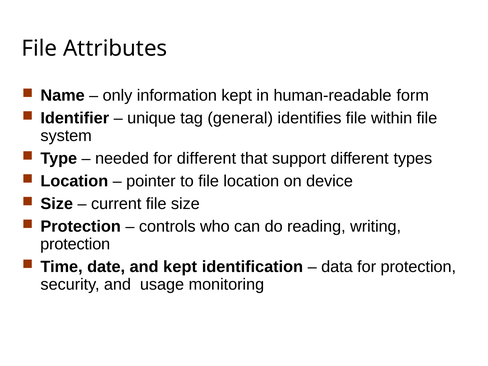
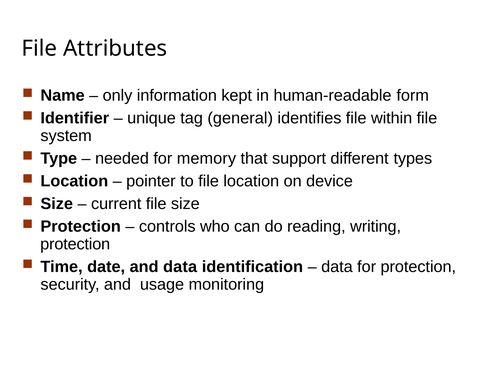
for different: different -> memory
and kept: kept -> data
